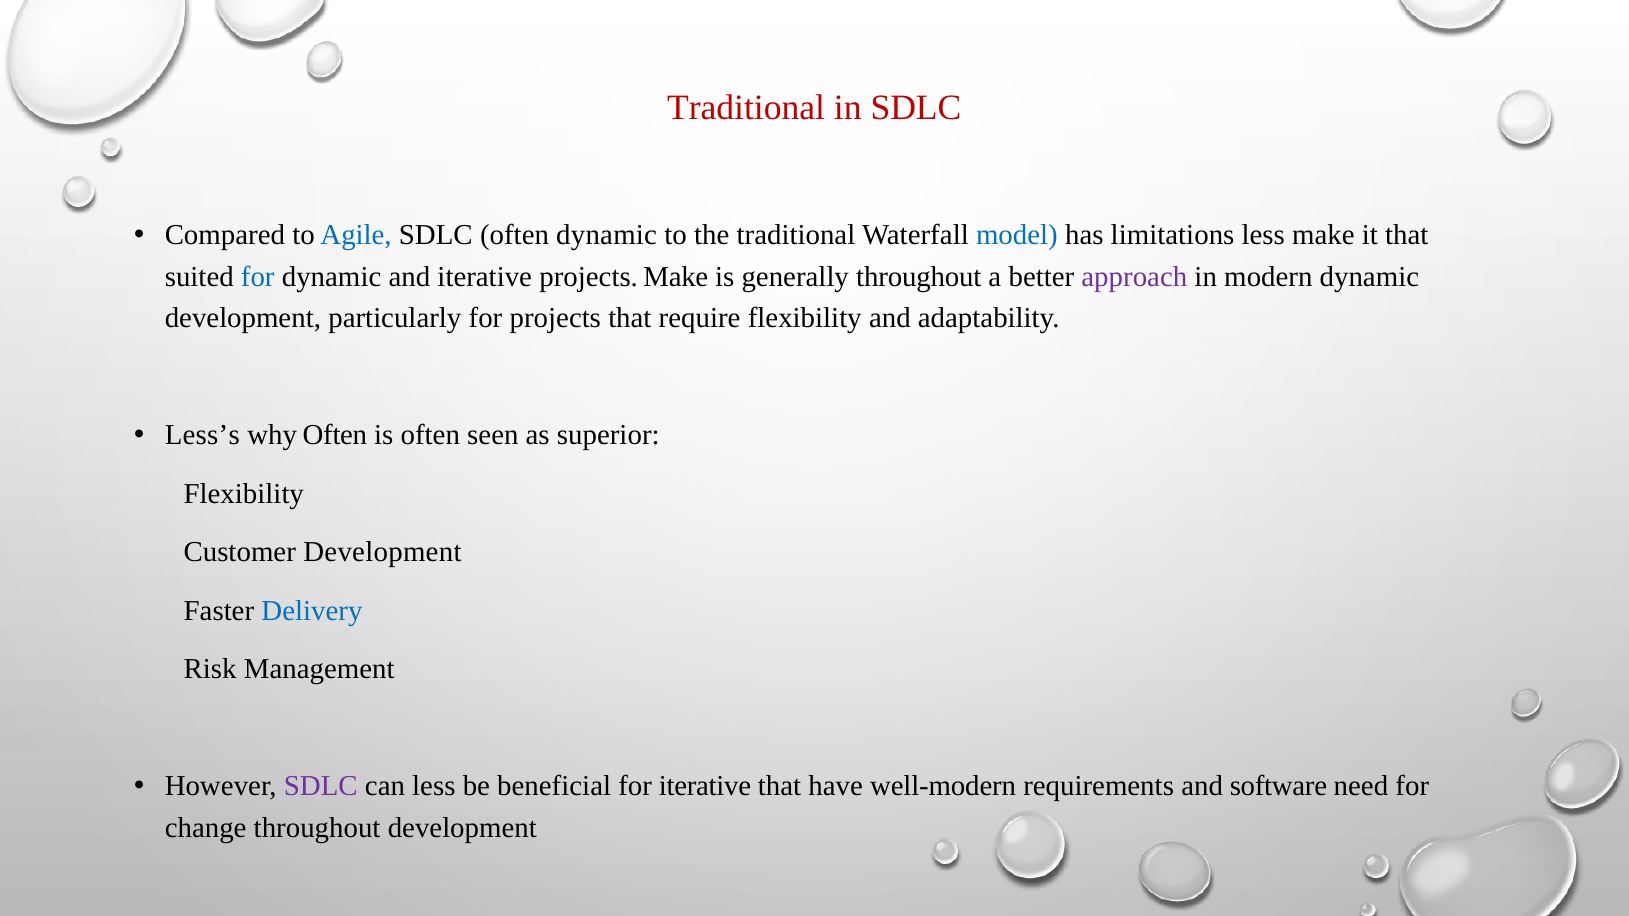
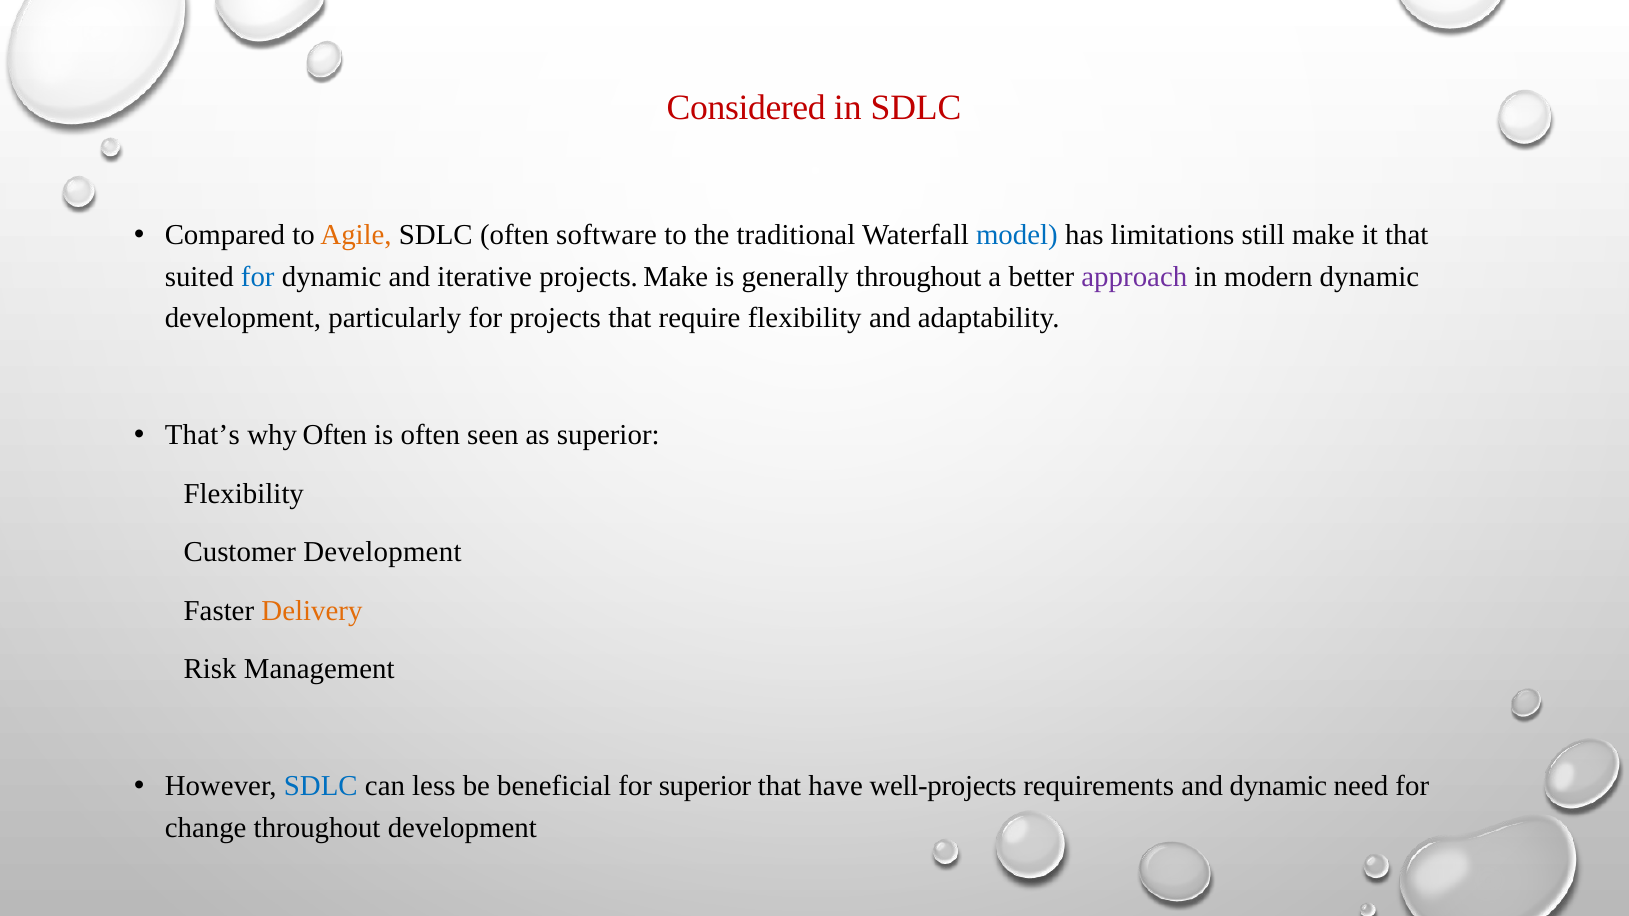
Traditional at (746, 108): Traditional -> Considered
Agile colour: blue -> orange
often dynamic: dynamic -> software
limitations less: less -> still
Less’s: Less’s -> That’s
Delivery colour: blue -> orange
SDLC at (321, 787) colour: purple -> blue
for iterative: iterative -> superior
well-modern: well-modern -> well-projects
and software: software -> dynamic
